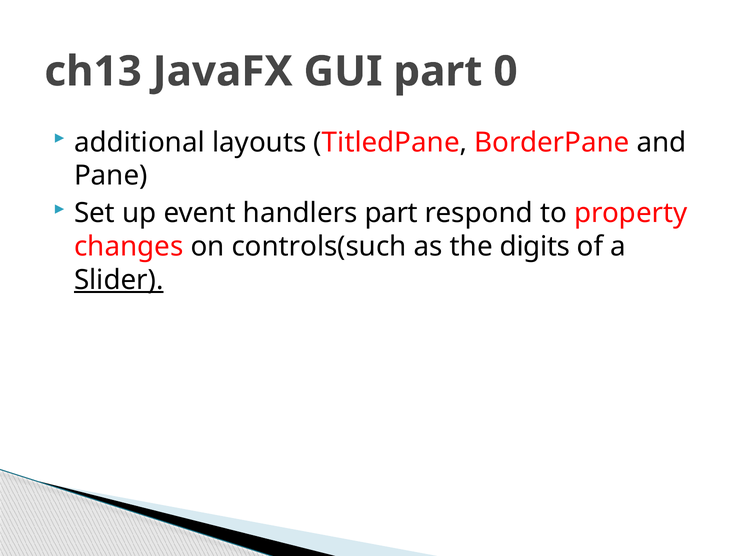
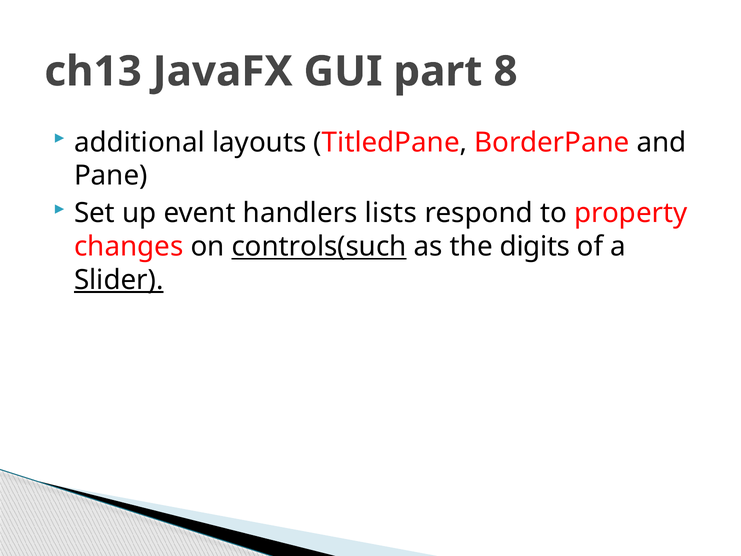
0: 0 -> 8
handlers part: part -> lists
controls(such underline: none -> present
